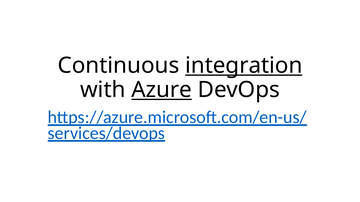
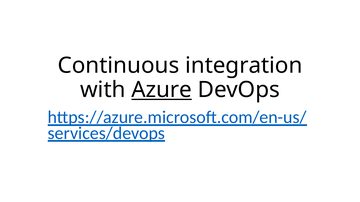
integration underline: present -> none
